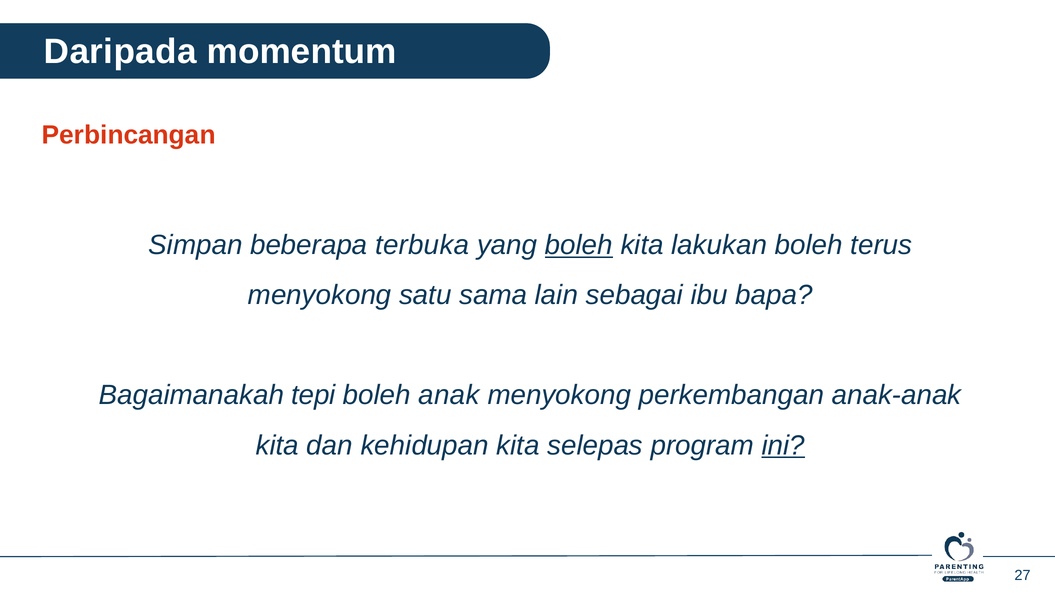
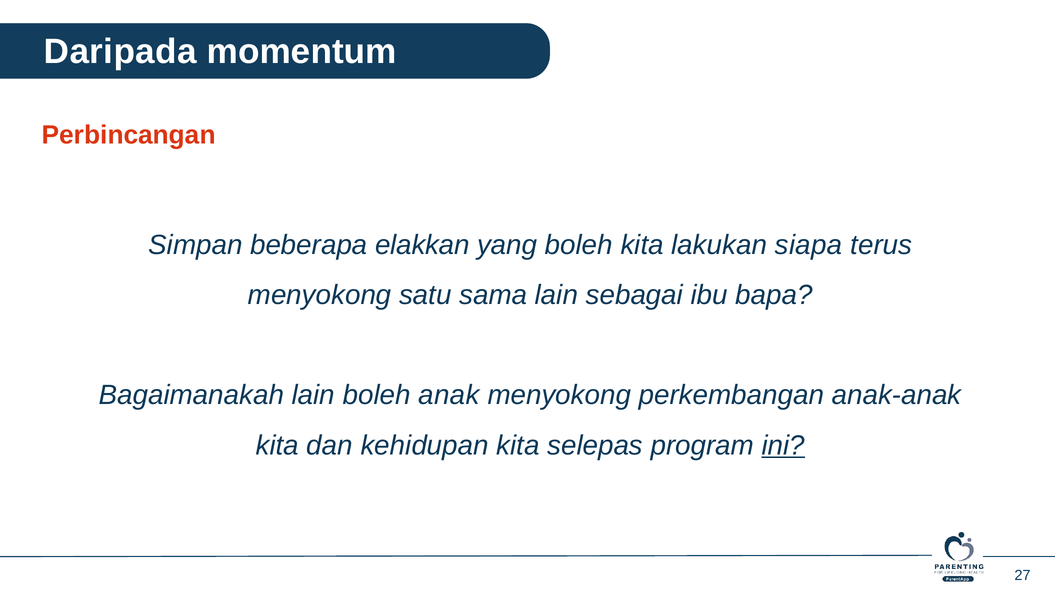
terbuka: terbuka -> elakkan
boleh at (579, 245) underline: present -> none
lakukan boleh: boleh -> siapa
Bagaimanakah tepi: tepi -> lain
